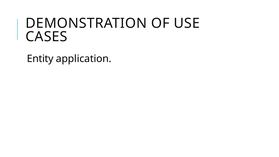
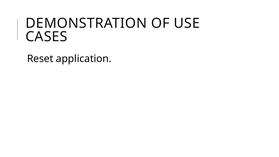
Entity: Entity -> Reset
